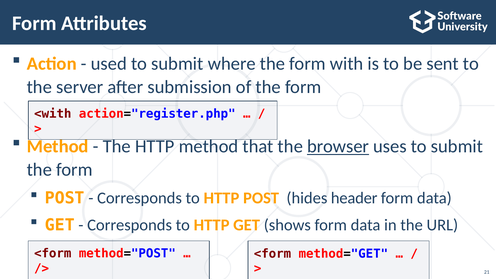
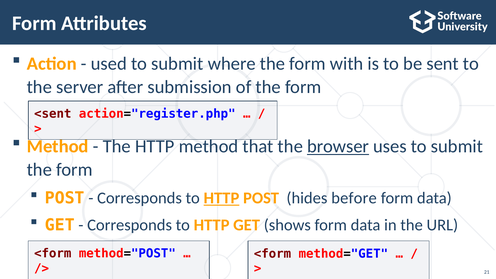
<with: <with -> <sent
HTTP at (221, 198) underline: none -> present
header: header -> before
